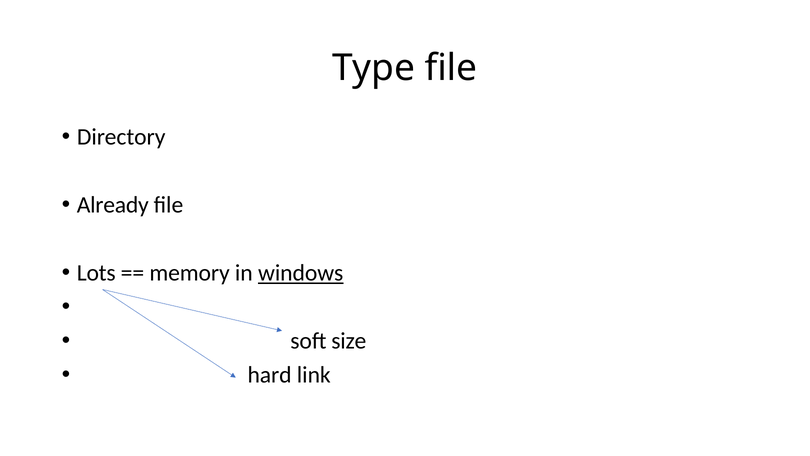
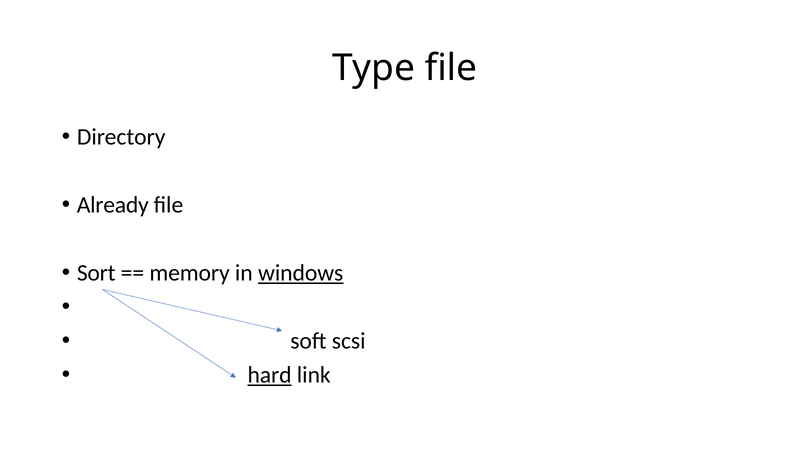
Lots: Lots -> Sort
size: size -> scsi
hard underline: none -> present
